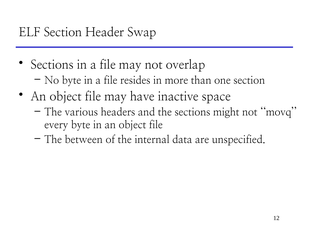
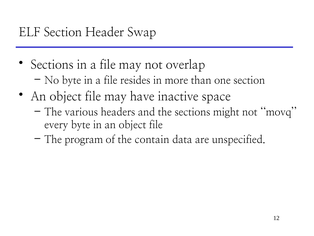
between: between -> program
internal: internal -> contain
